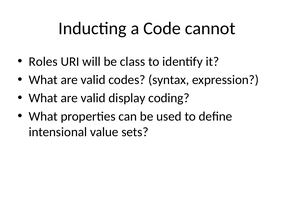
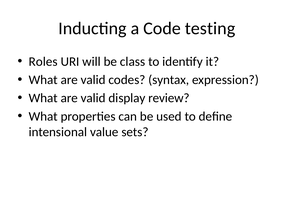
cannot: cannot -> testing
coding: coding -> review
